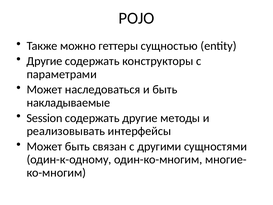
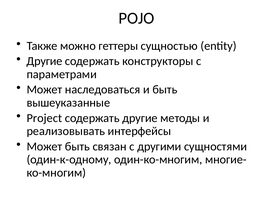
накладываемые: накладываемые -> вышеуказанные
Session: Session -> Project
